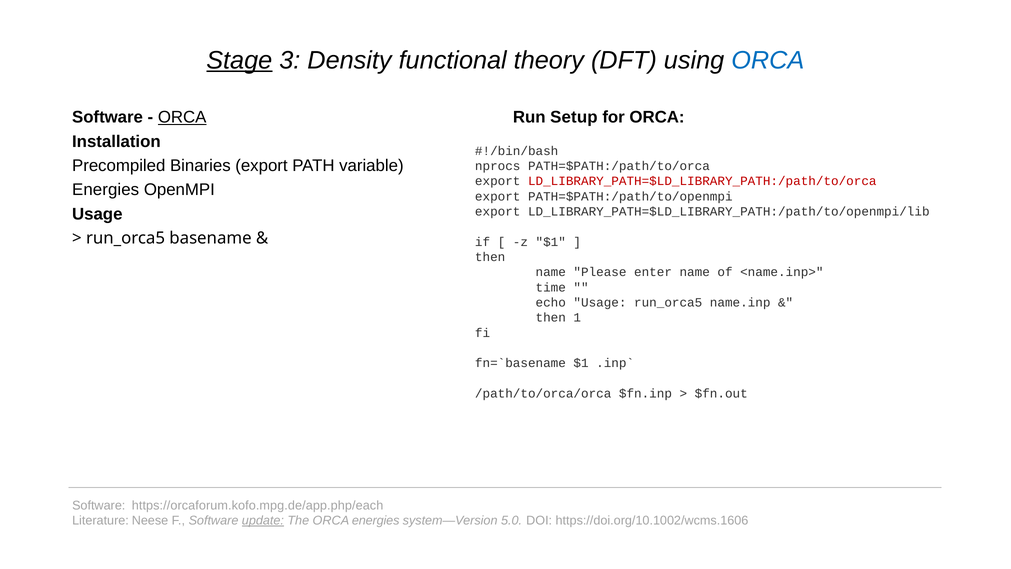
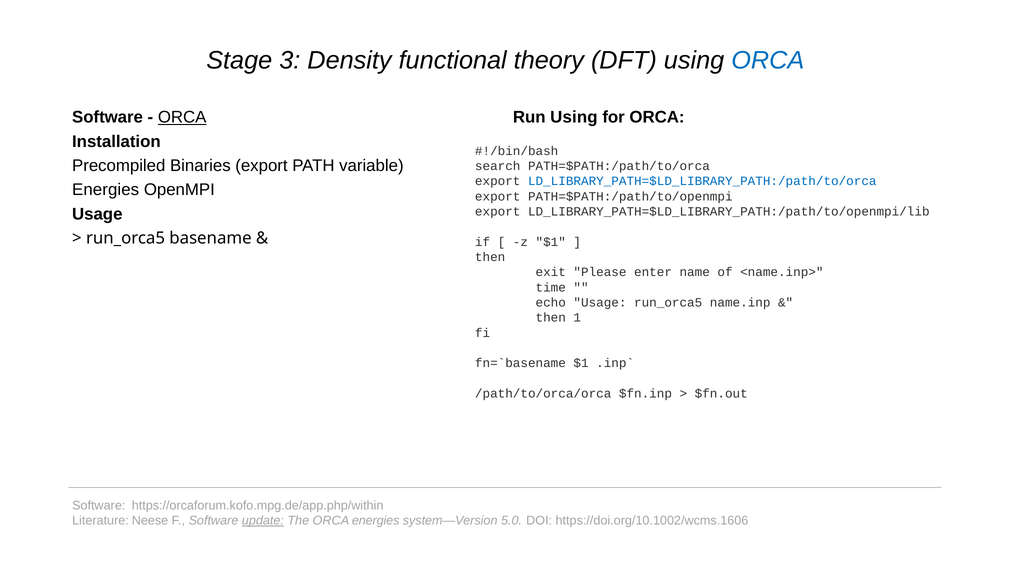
Stage underline: present -> none
Run Setup: Setup -> Using
nprocs: nprocs -> search
LD_LIBRARY_PATH=$LD_LIBRARY_PATH:/path/to/orca colour: red -> blue
name at (551, 272): name -> exit
https://orcaforum.kofo.mpg.de/app.php/each: https://orcaforum.kofo.mpg.de/app.php/each -> https://orcaforum.kofo.mpg.de/app.php/within
